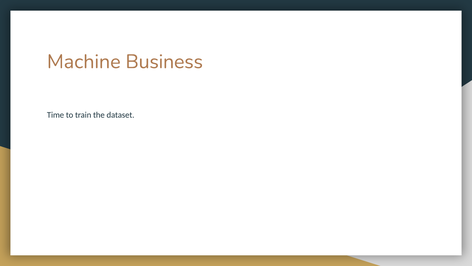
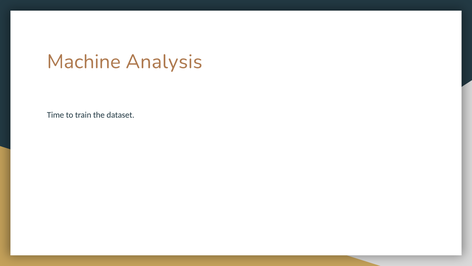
Business: Business -> Analysis
